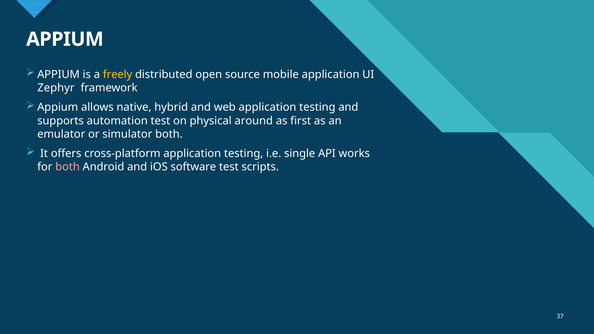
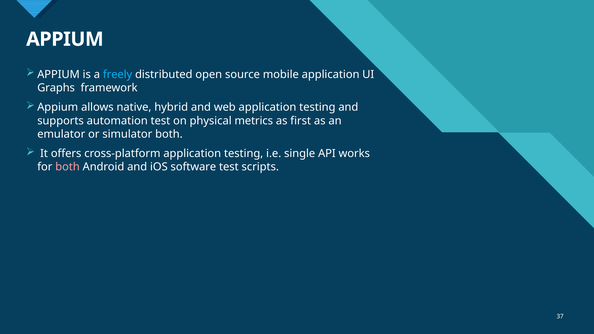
freely colour: yellow -> light blue
Zephyr: Zephyr -> Graphs
around: around -> metrics
